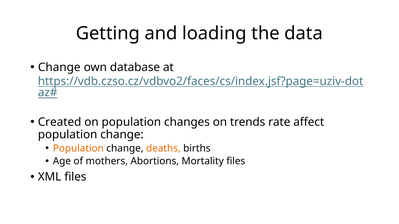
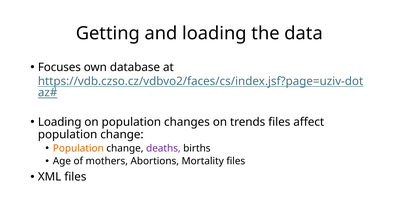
Change at (59, 67): Change -> Focuses
Created at (60, 122): Created -> Loading
trends rate: rate -> files
deaths colour: orange -> purple
